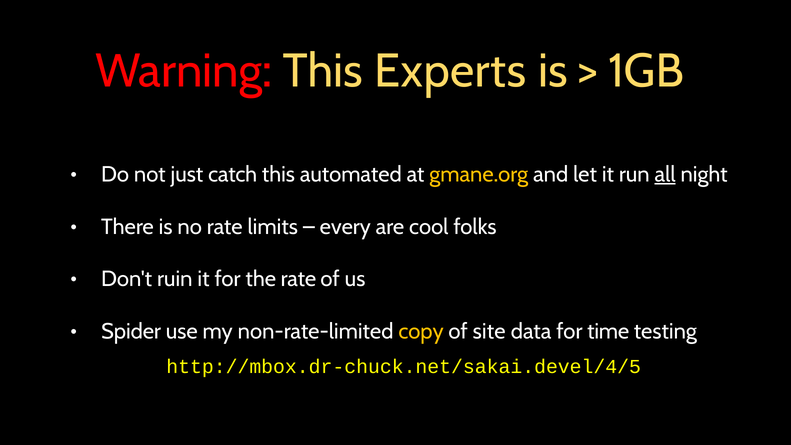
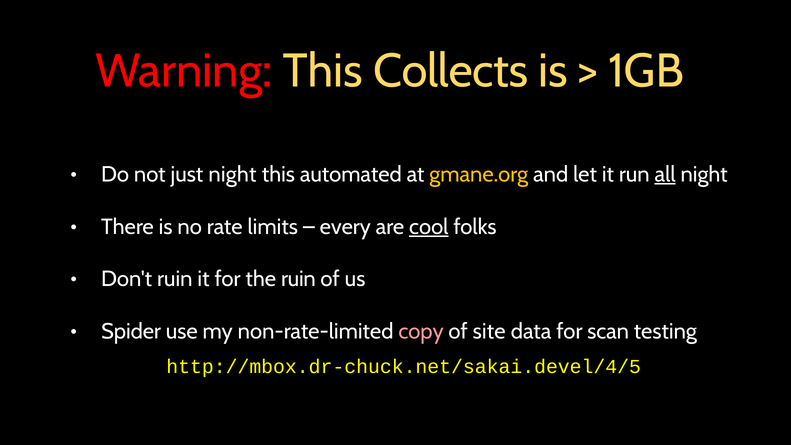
Experts: Experts -> Collects
just catch: catch -> night
cool underline: none -> present
the rate: rate -> ruin
copy colour: yellow -> pink
time: time -> scan
